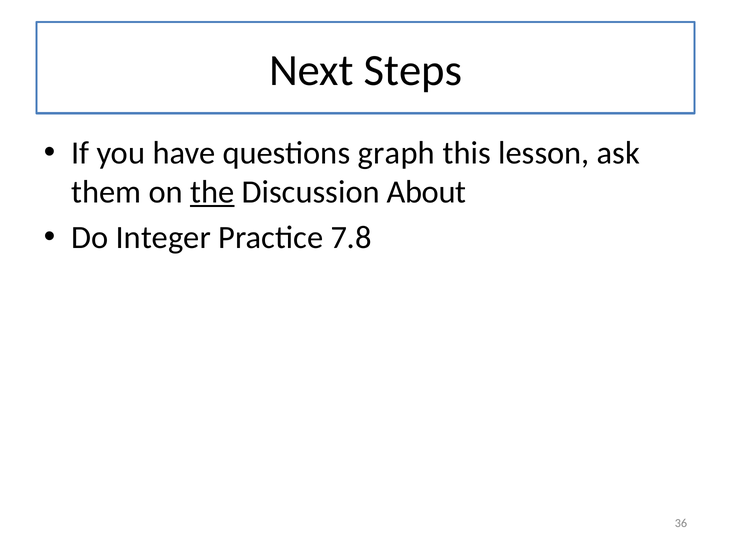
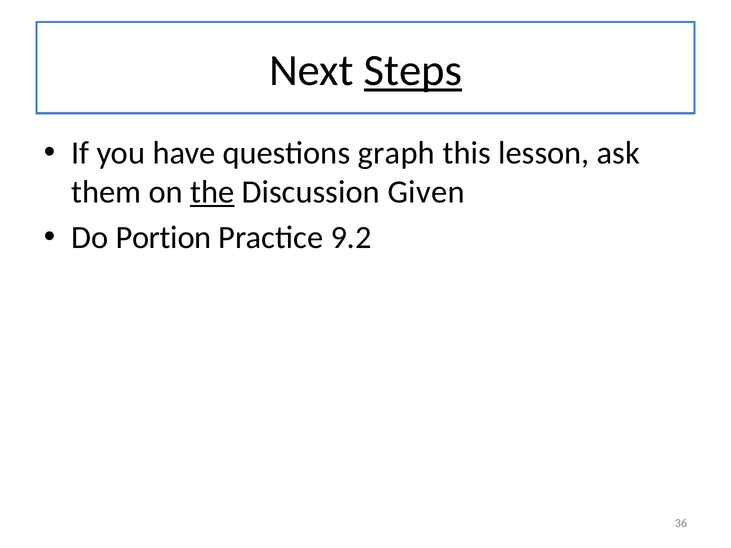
Steps underline: none -> present
About: About -> Given
Integer: Integer -> Portion
7.8: 7.8 -> 9.2
